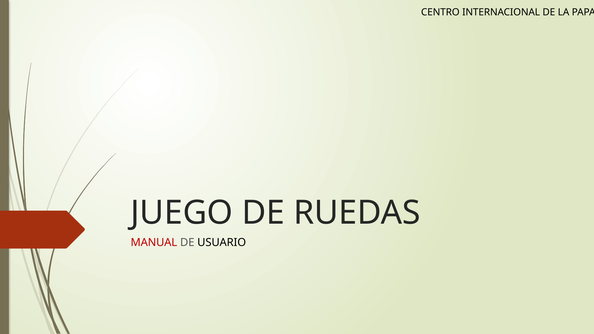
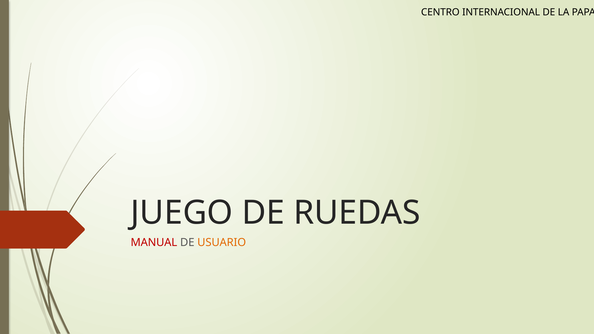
USUARIO colour: black -> orange
